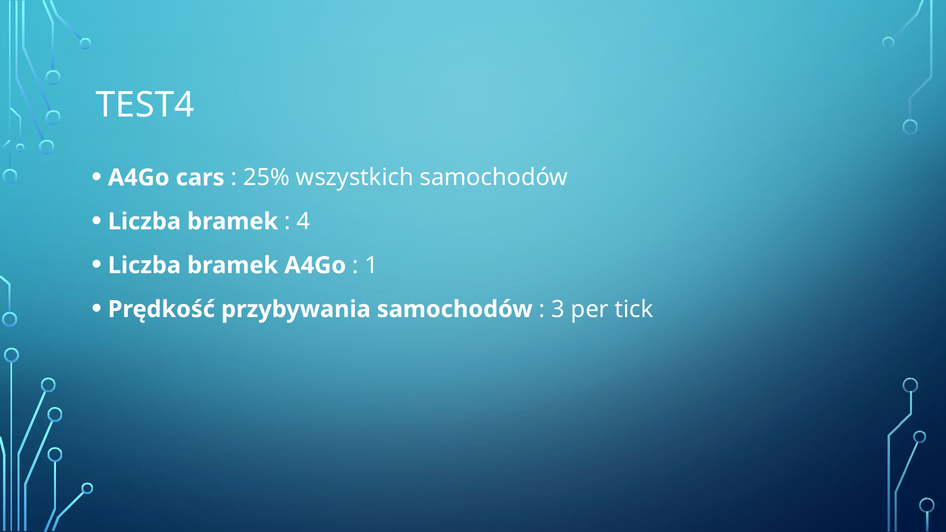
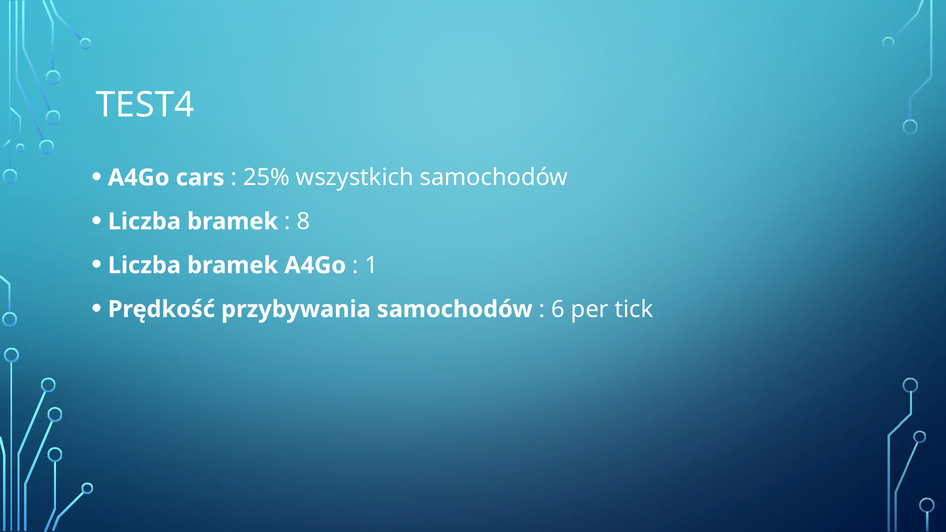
4: 4 -> 8
3: 3 -> 6
